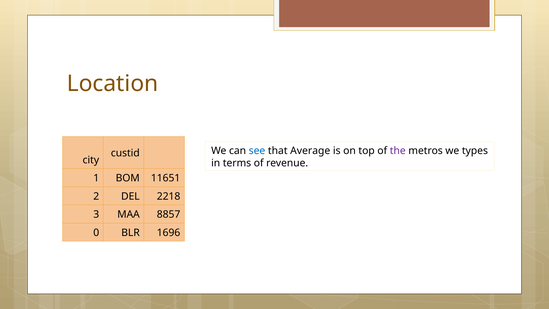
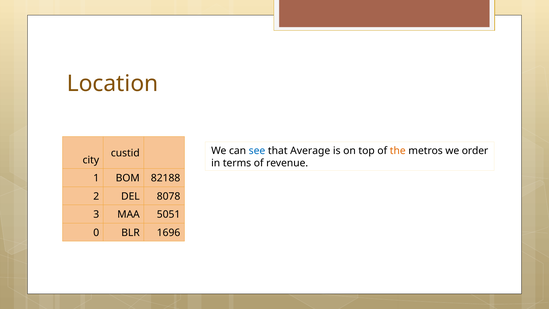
the colour: purple -> orange
types: types -> order
11651: 11651 -> 82188
2218: 2218 -> 8078
8857: 8857 -> 5051
